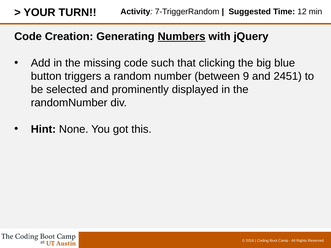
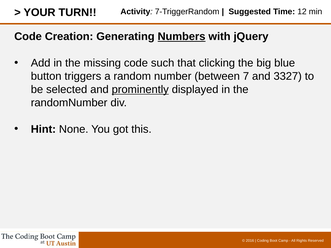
9: 9 -> 7
2451: 2451 -> 3327
prominently underline: none -> present
